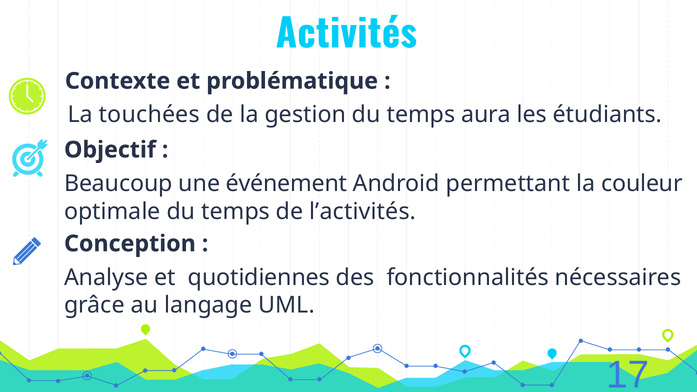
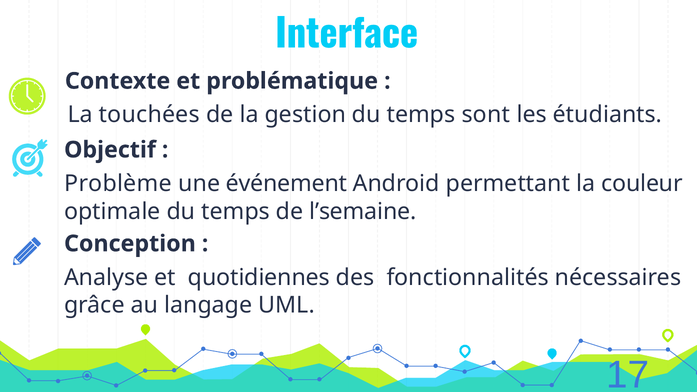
Activités: Activités -> Interface
aura: aura -> sont
Beaucoup: Beaucoup -> Problème
l’activités: l’activités -> l’semaine
